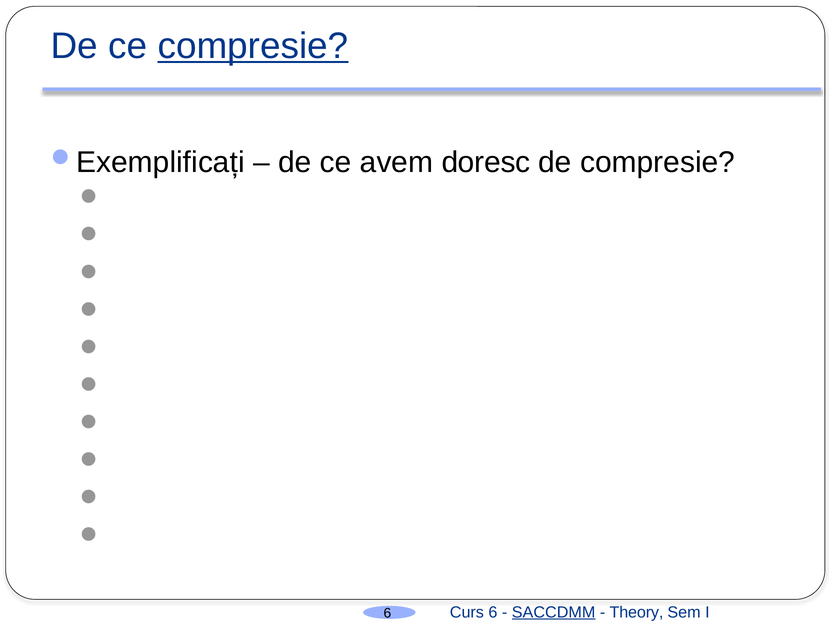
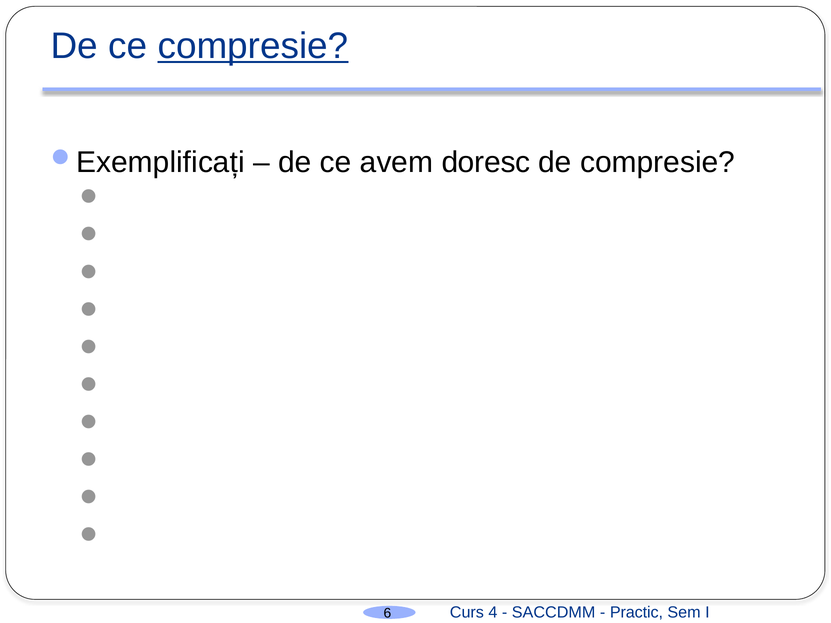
Curs 6: 6 -> 4
SACCDMM underline: present -> none
Theory: Theory -> Practic
